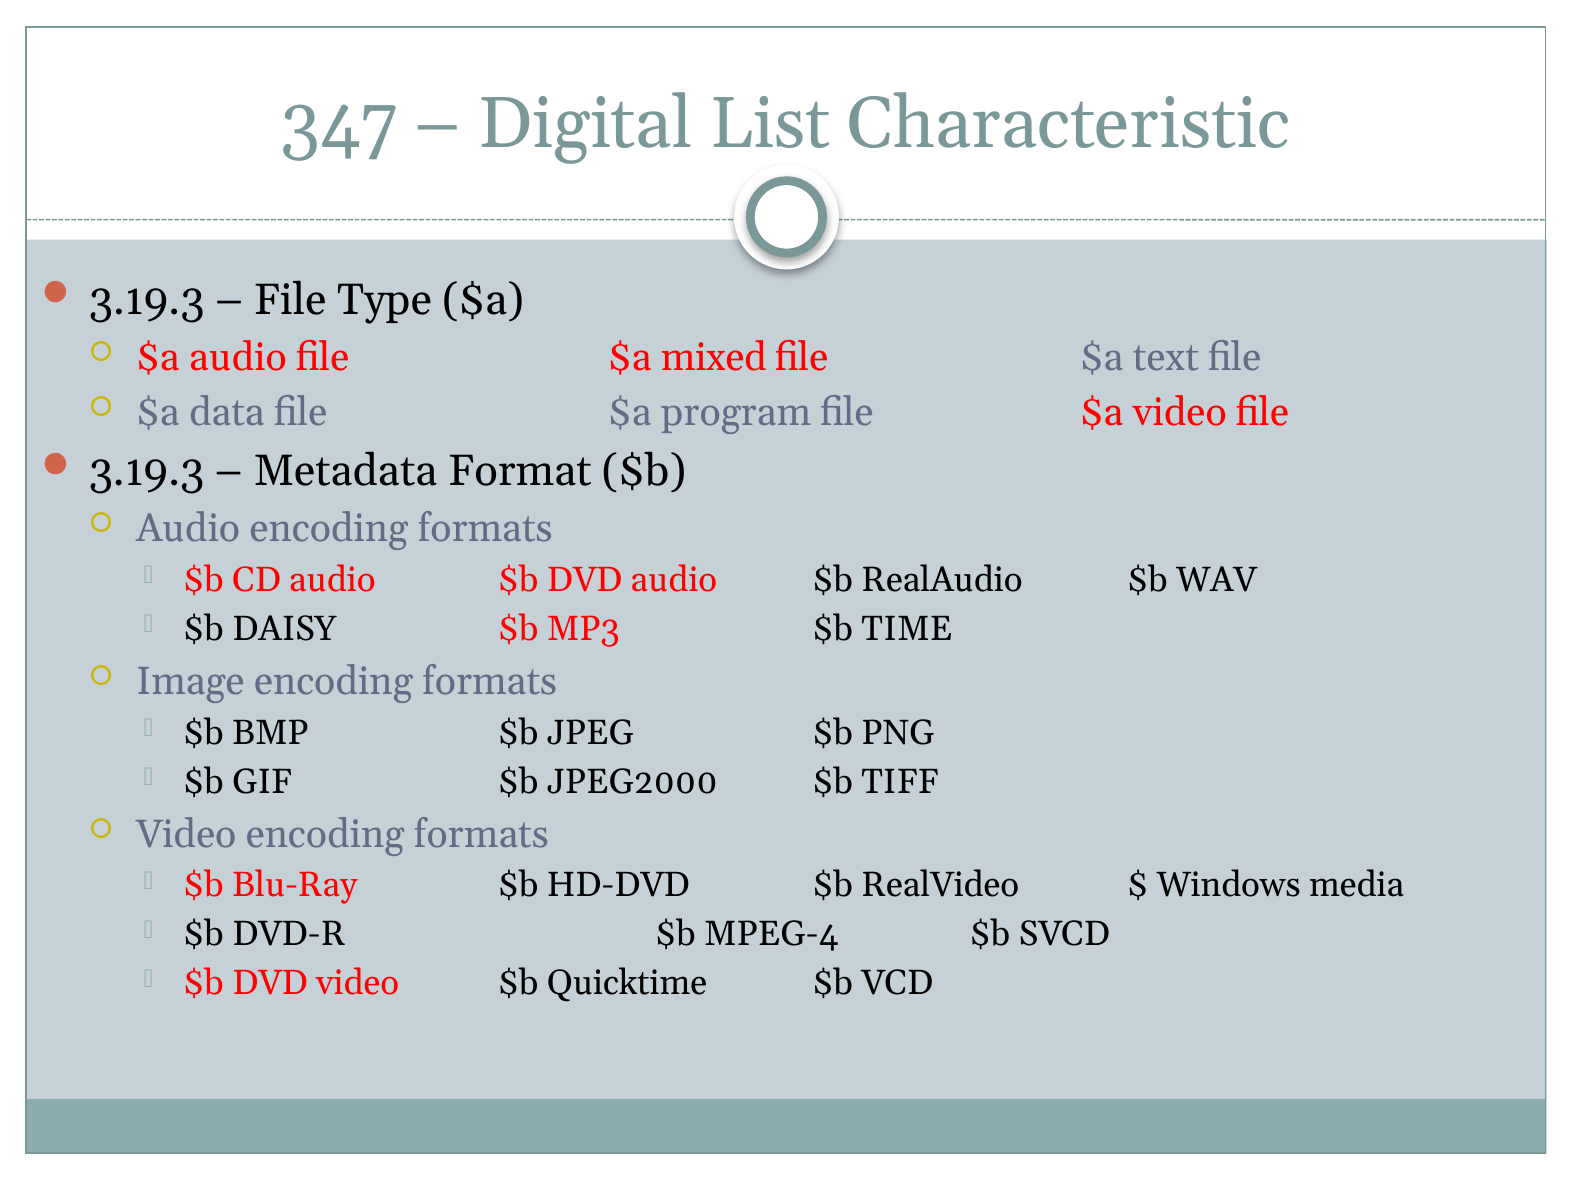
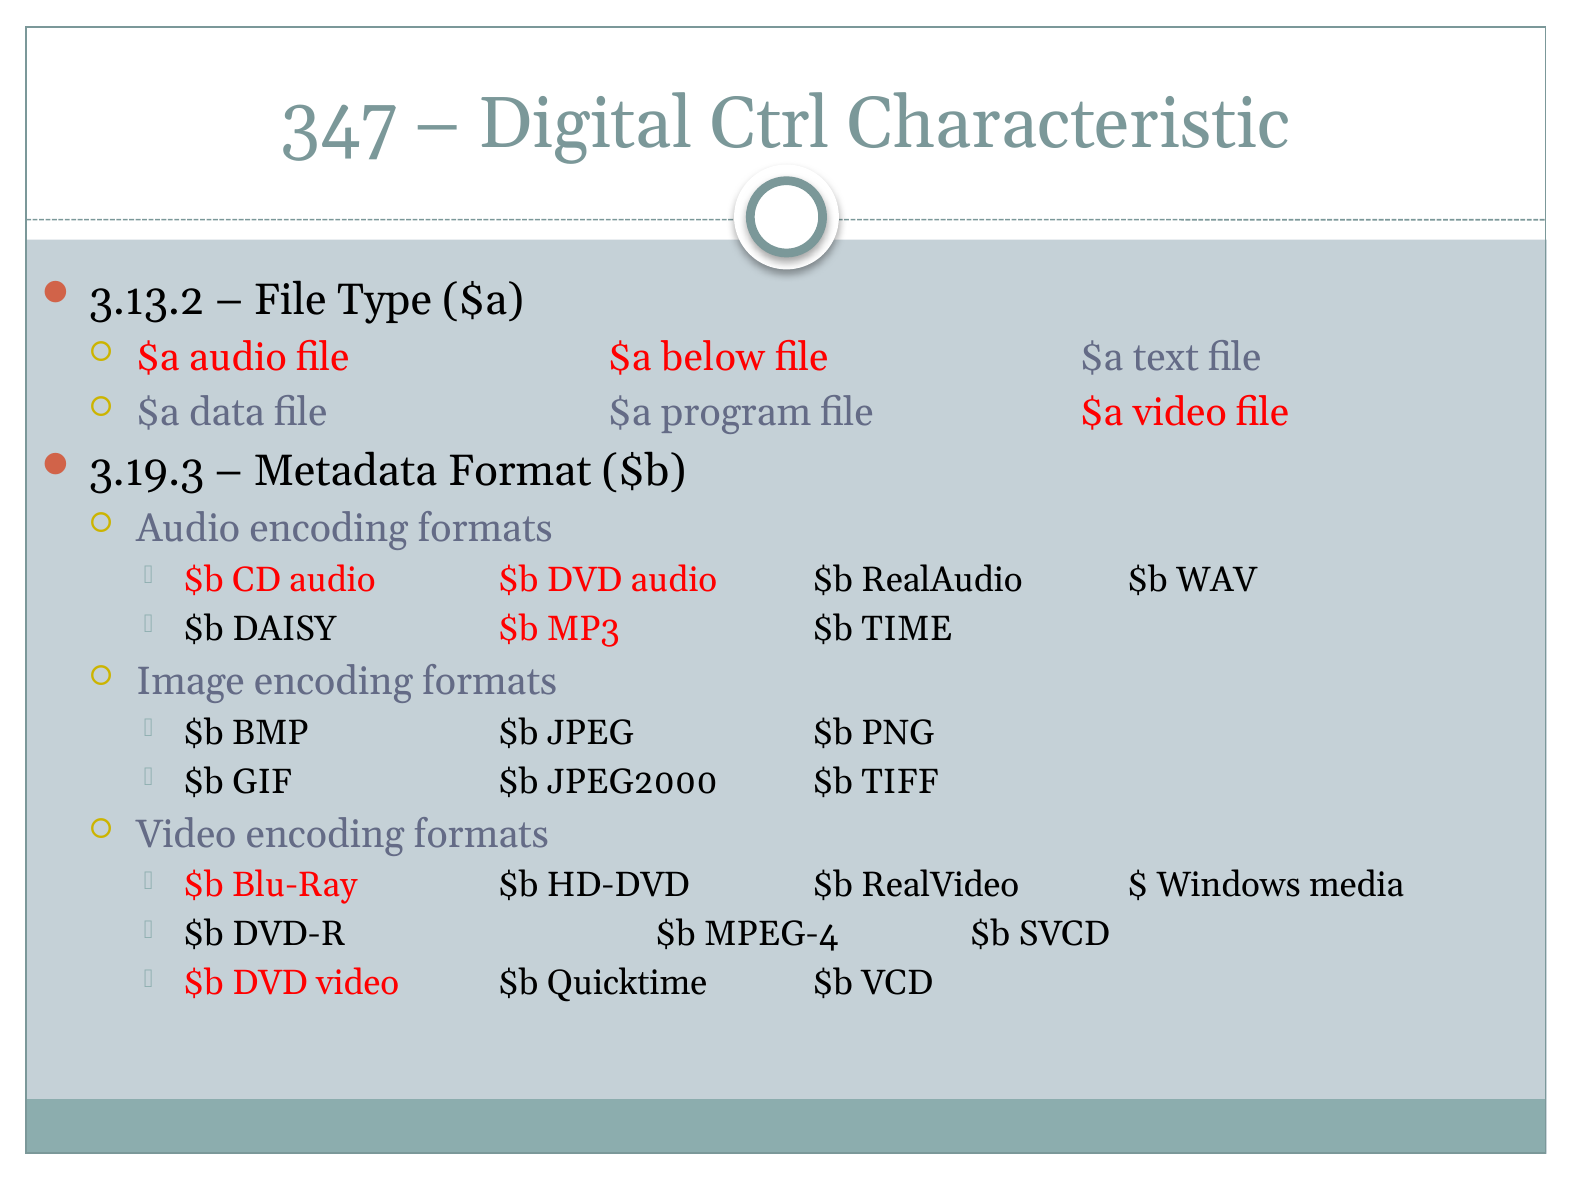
List: List -> Ctrl
3.19.3 at (147, 300): 3.19.3 -> 3.13.2
mixed: mixed -> below
